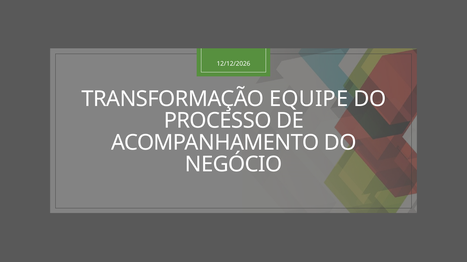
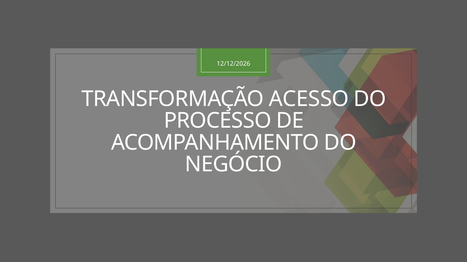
EQUIPE: EQUIPE -> ACESSO
